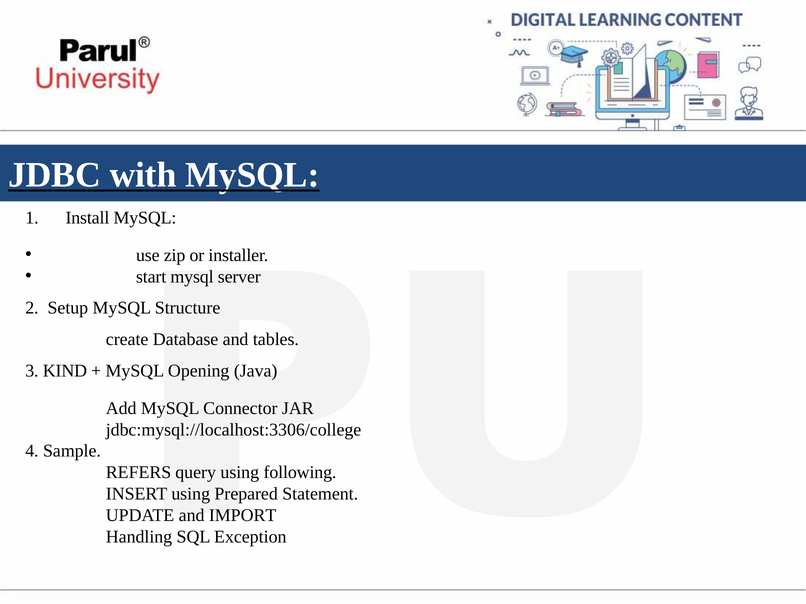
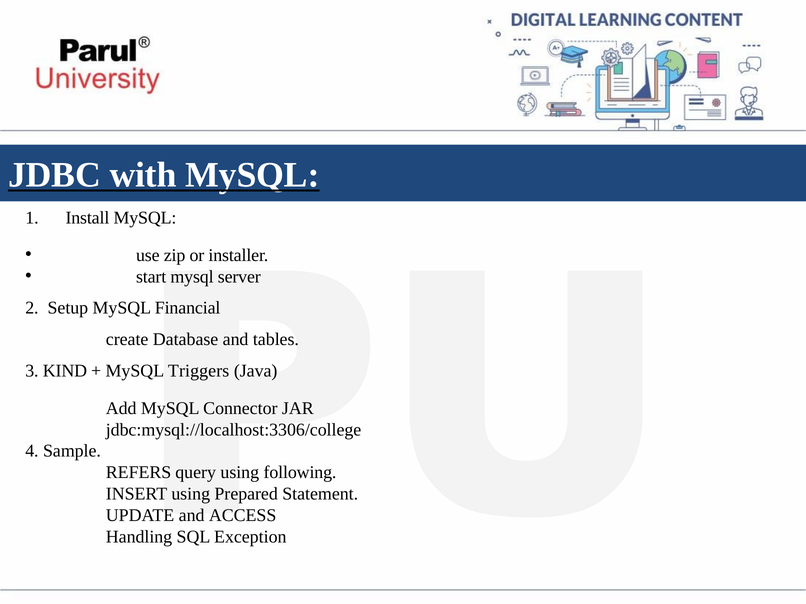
Structure: Structure -> Financial
Opening: Opening -> Triggers
IMPORT: IMPORT -> ACCESS
